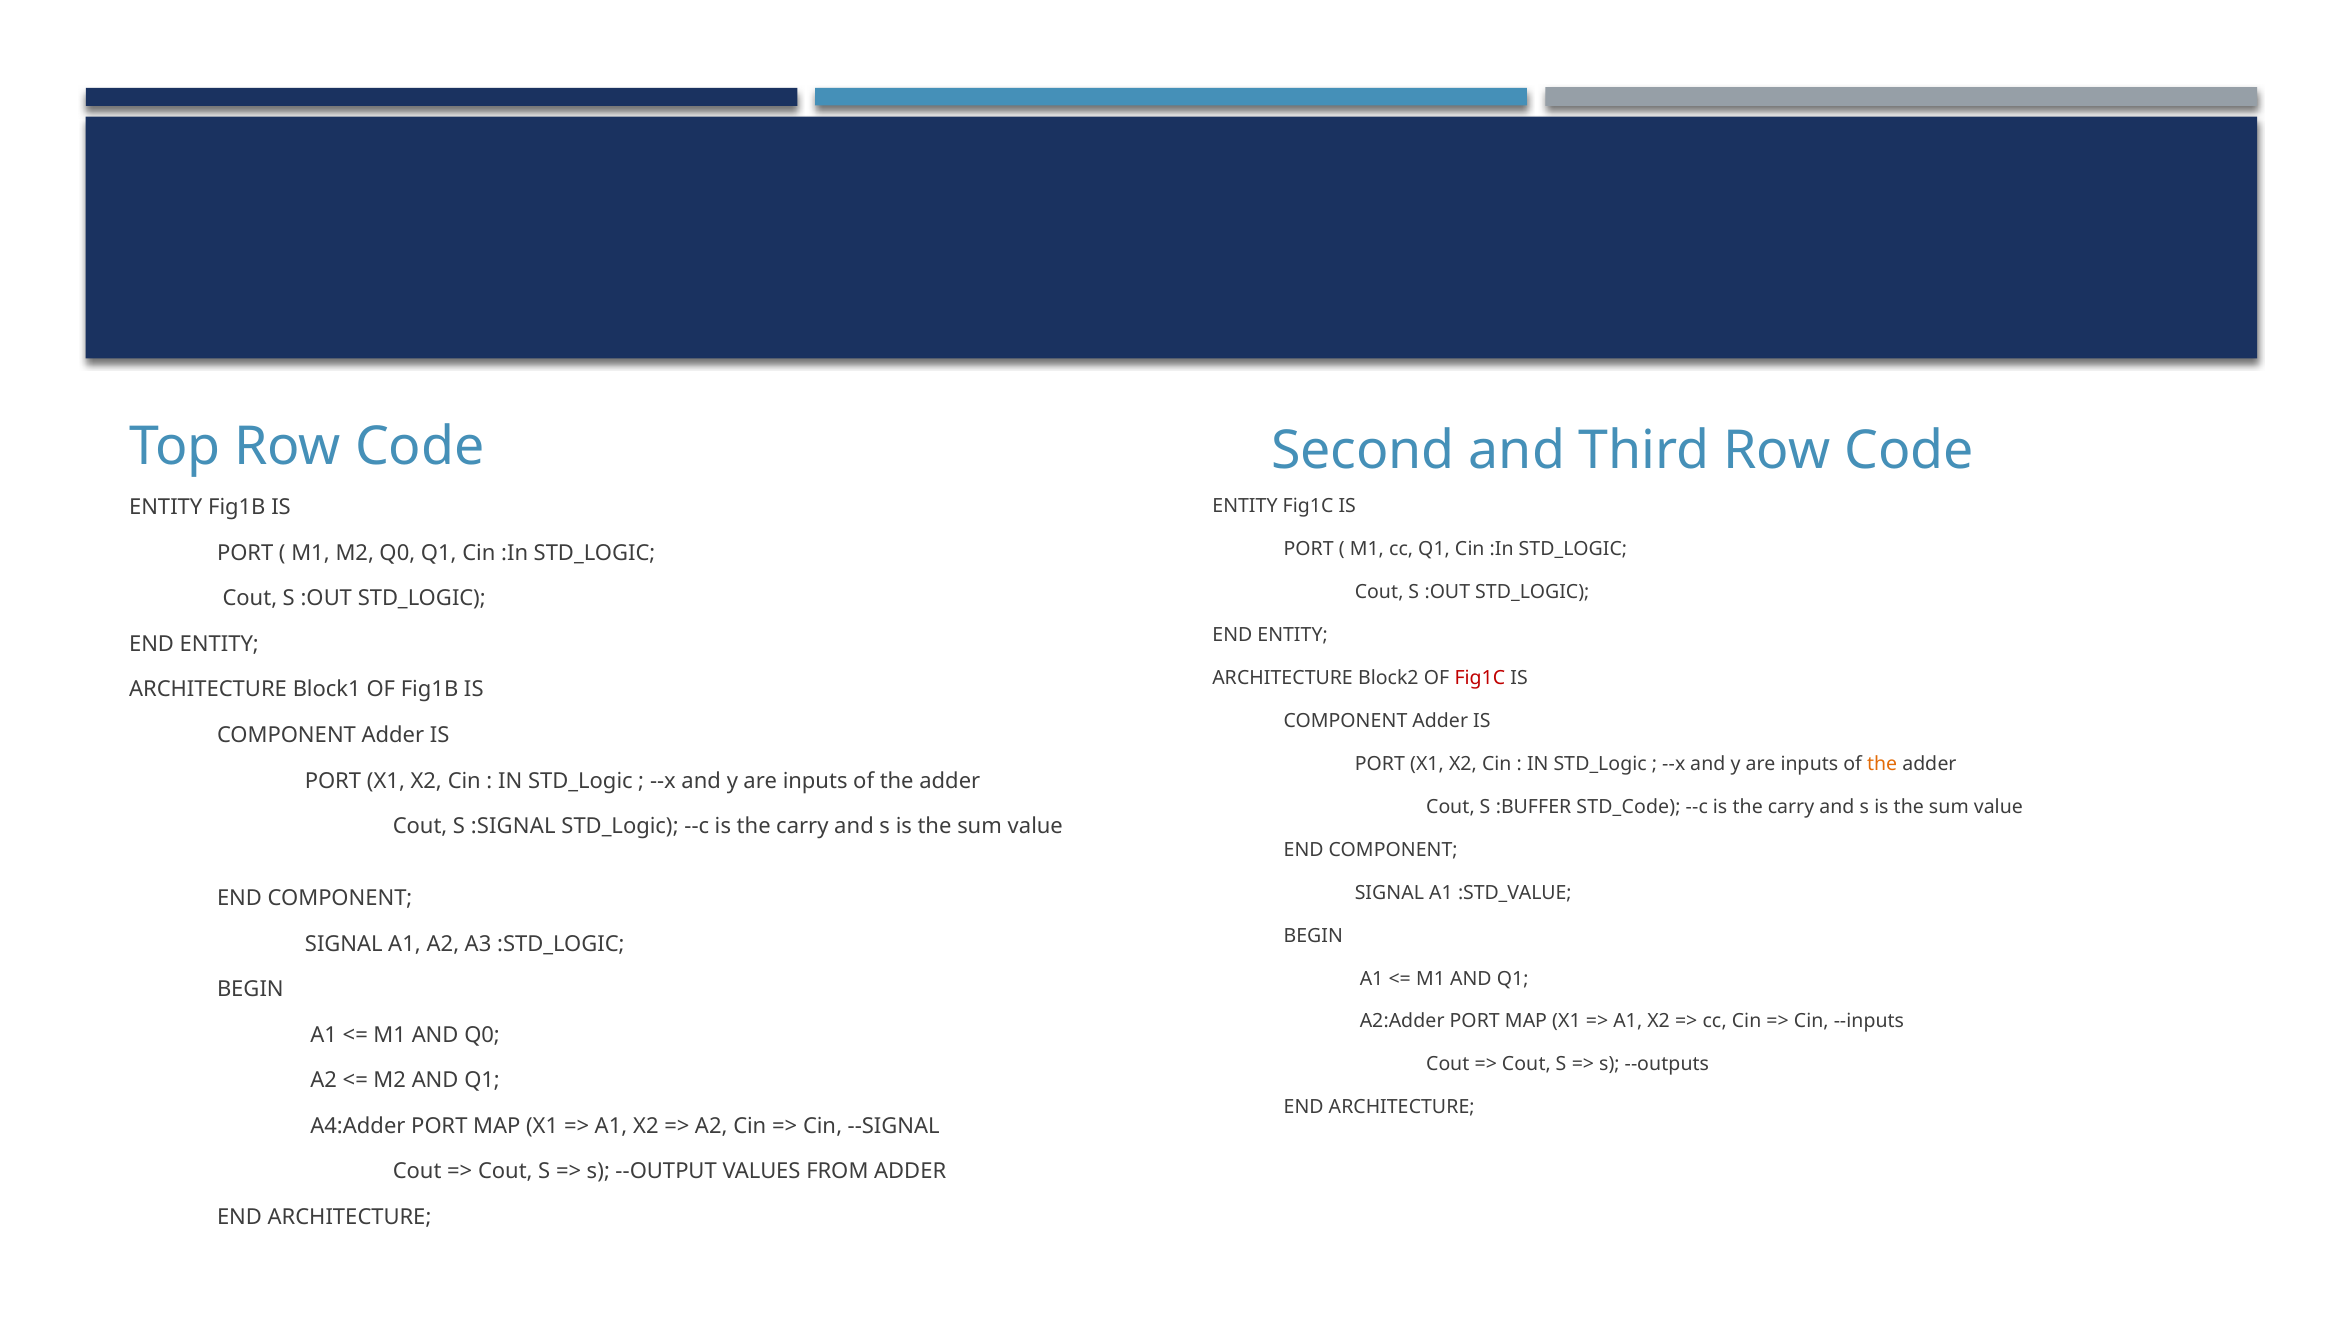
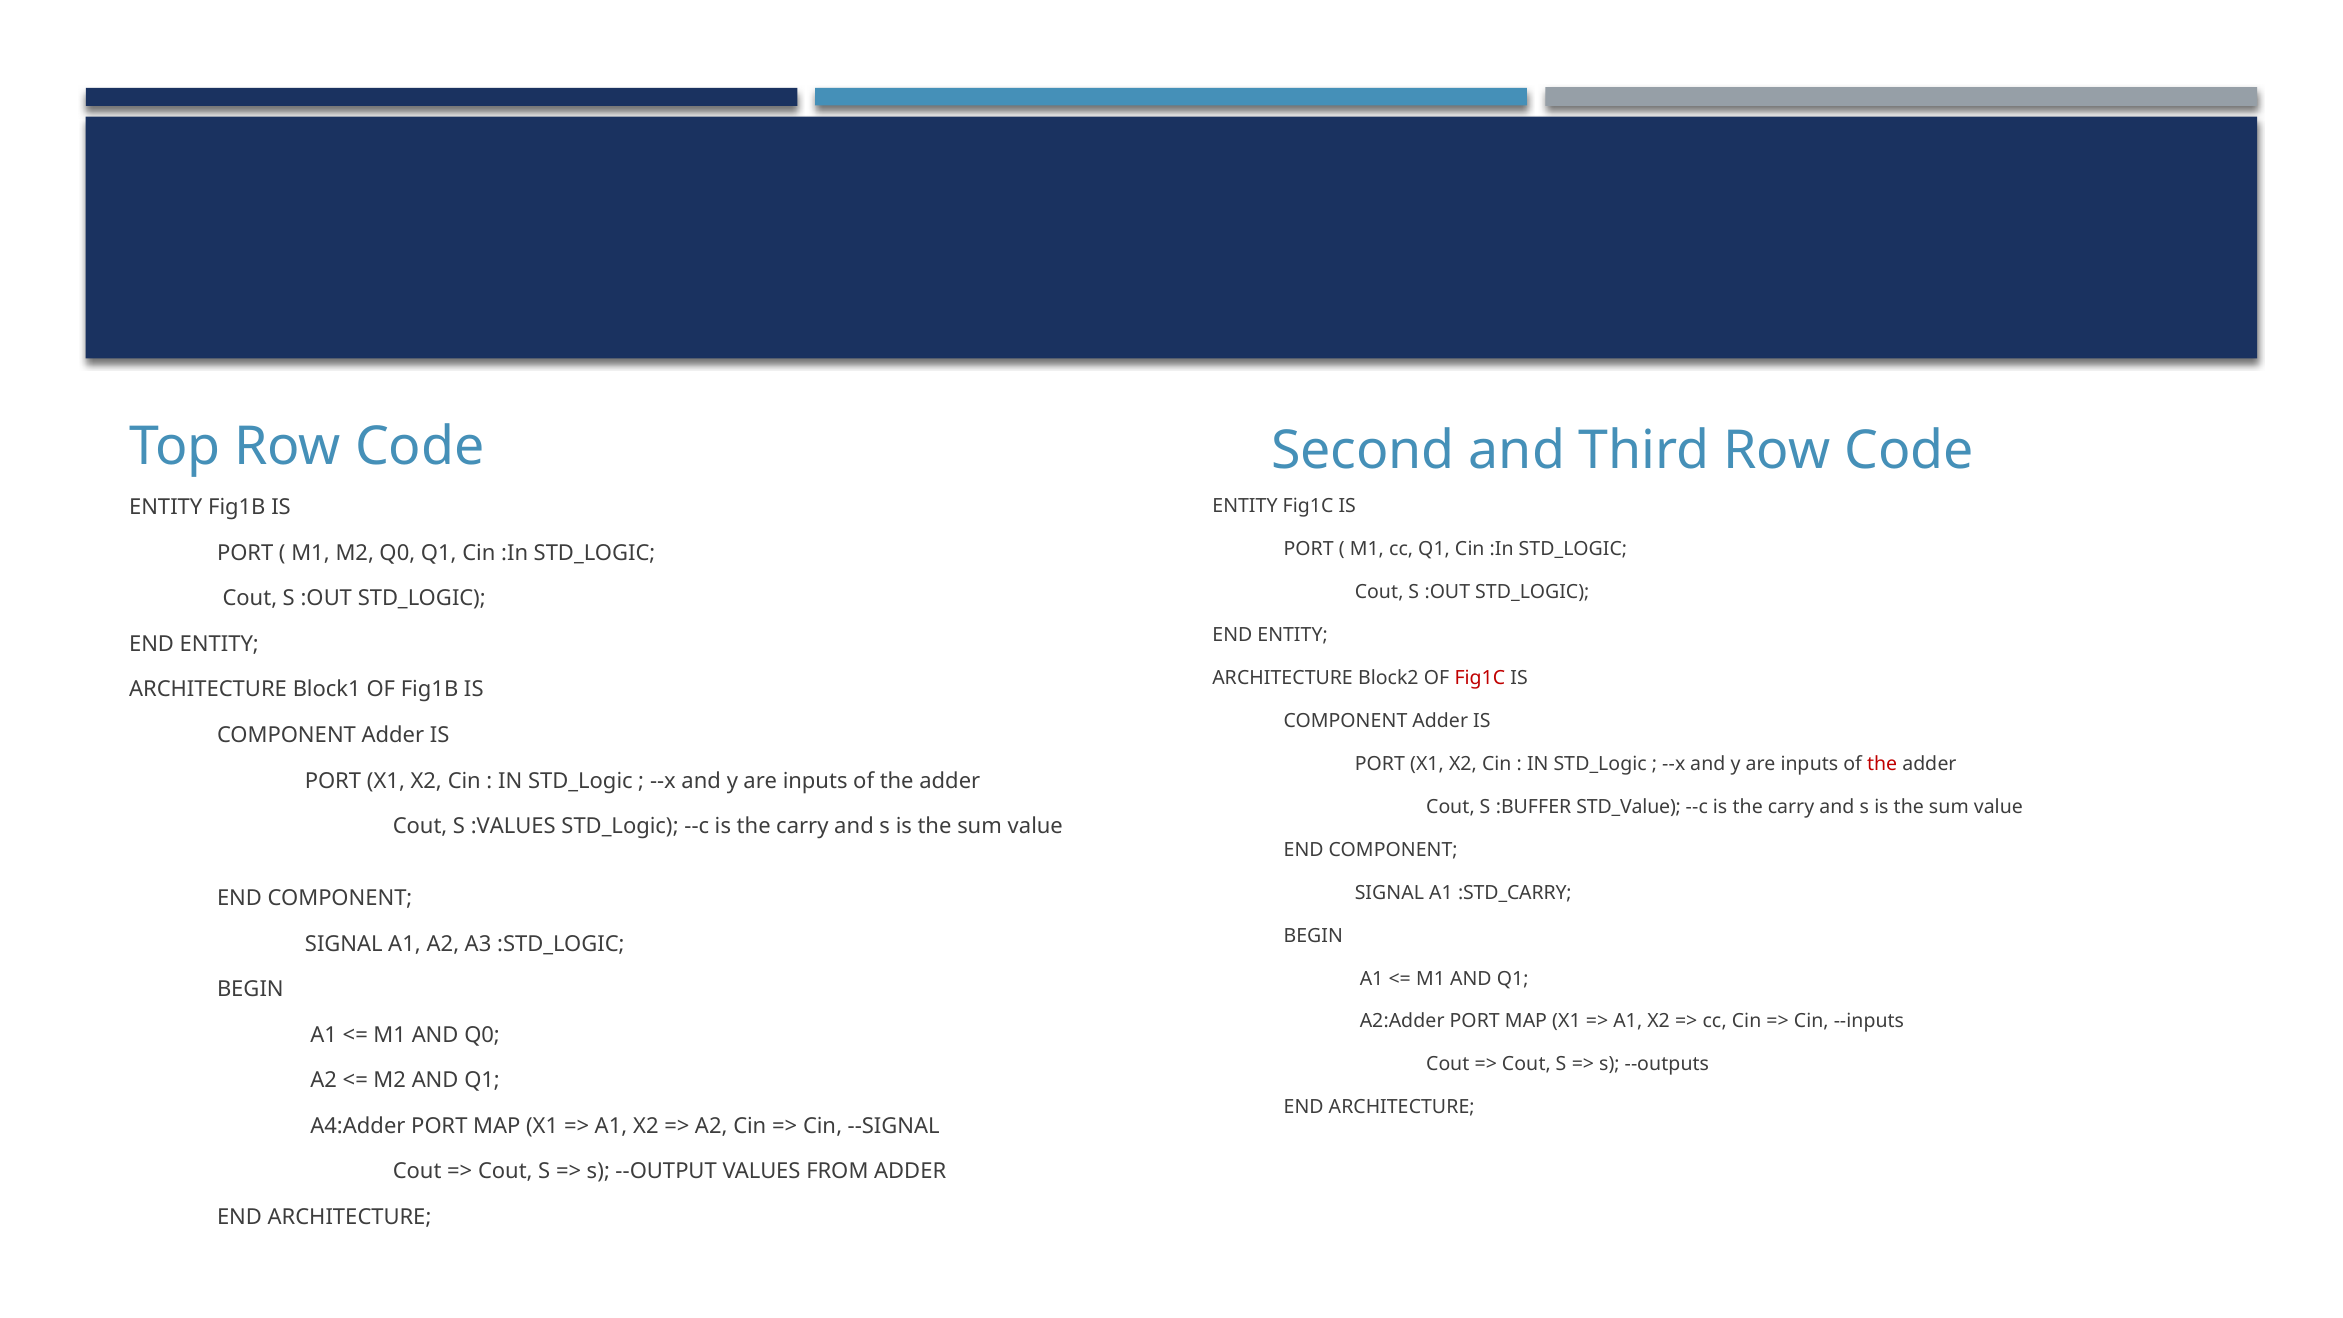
the at (1882, 764) colour: orange -> red
STD_Code: STD_Code -> STD_Value
:SIGNAL: :SIGNAL -> :VALUES
:STD_VALUE: :STD_VALUE -> :STD_CARRY
